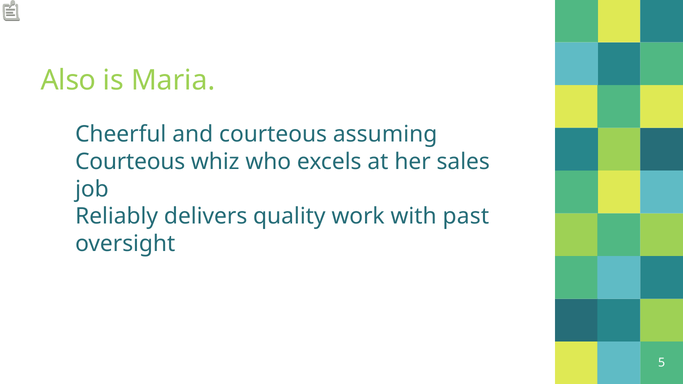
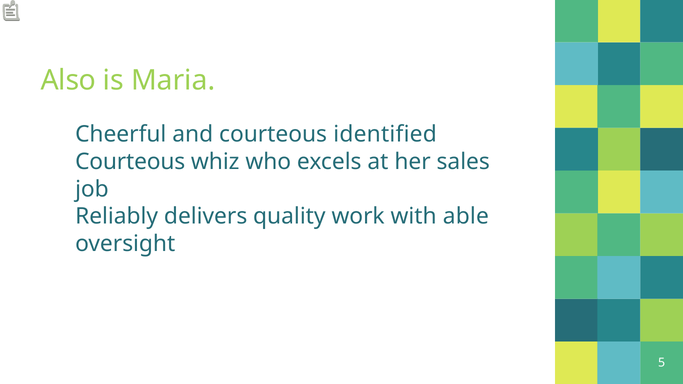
assuming: assuming -> identified
past: past -> able
